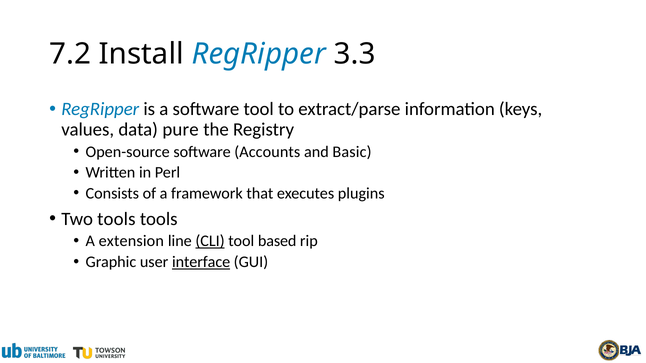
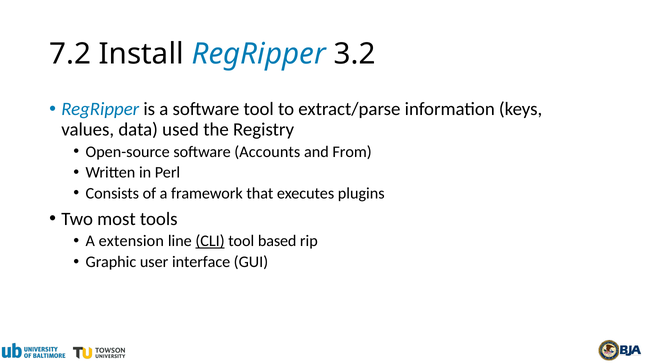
3.3: 3.3 -> 3.2
pure: pure -> used
Basic: Basic -> From
Two tools: tools -> most
interface underline: present -> none
